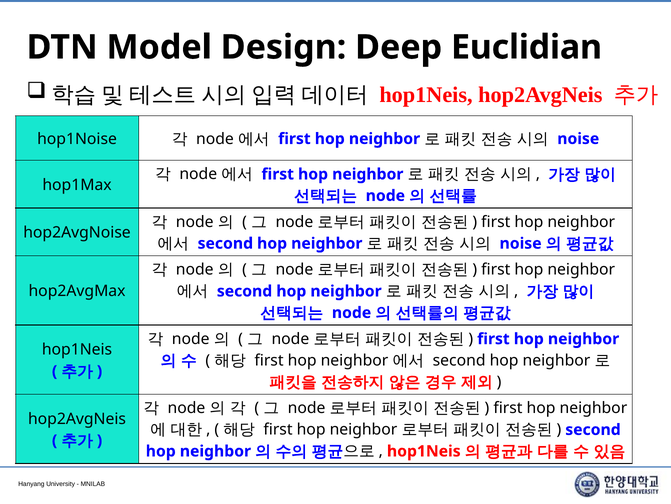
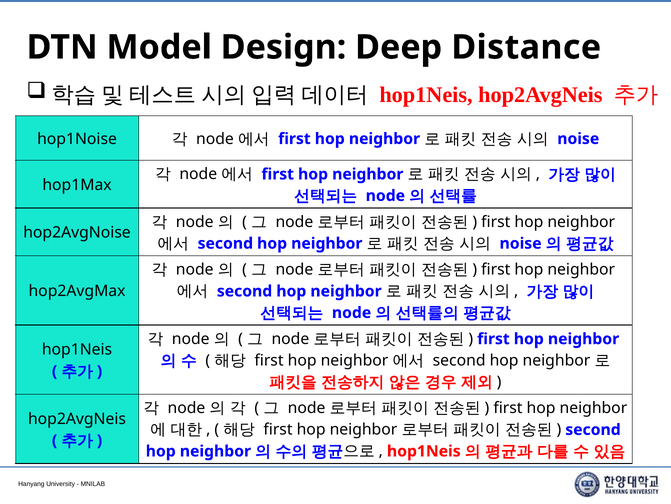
Euclidian: Euclidian -> Distance
